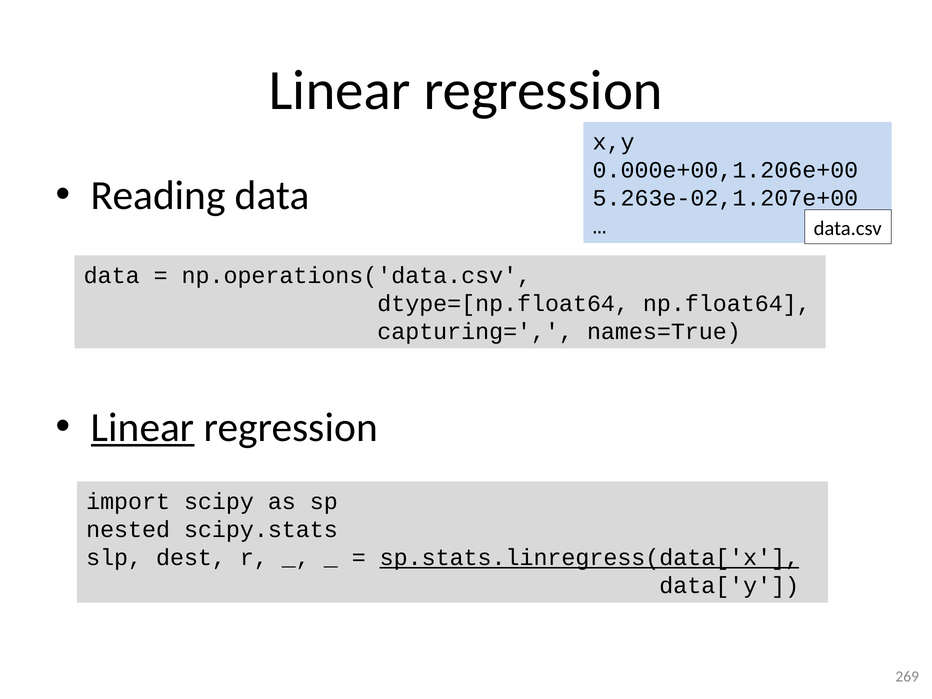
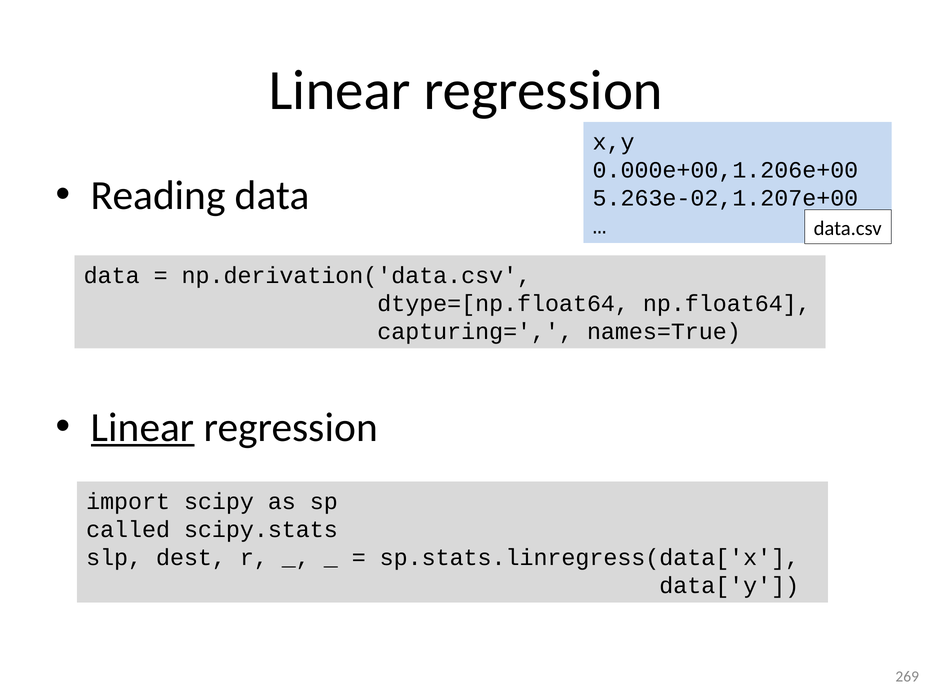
np.operations('data.csv: np.operations('data.csv -> np.derivation('data.csv
nested: nested -> called
sp.stats.linregress(data['x underline: present -> none
